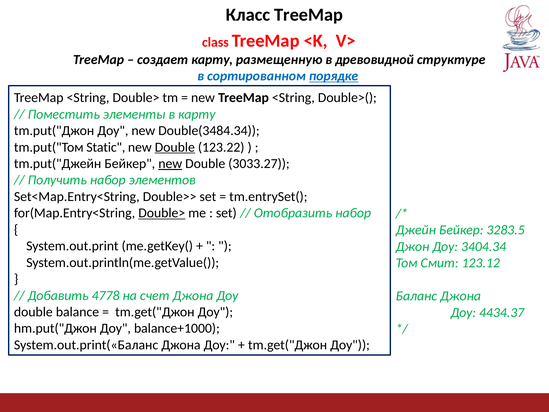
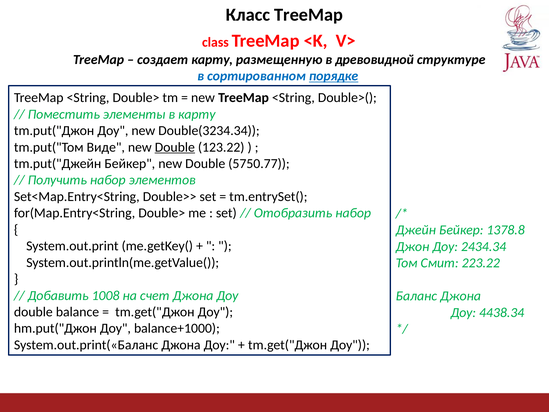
Double(3484.34: Double(3484.34 -> Double(3234.34
Static: Static -> Виде
new at (170, 164) underline: present -> none
3033.27: 3033.27 -> 5750.77
Double> at (162, 213) underline: present -> none
3283.5: 3283.5 -> 1378.8
3404.34: 3404.34 -> 2434.34
123.12: 123.12 -> 223.22
4778: 4778 -> 1008
4434.37: 4434.37 -> 4438.34
